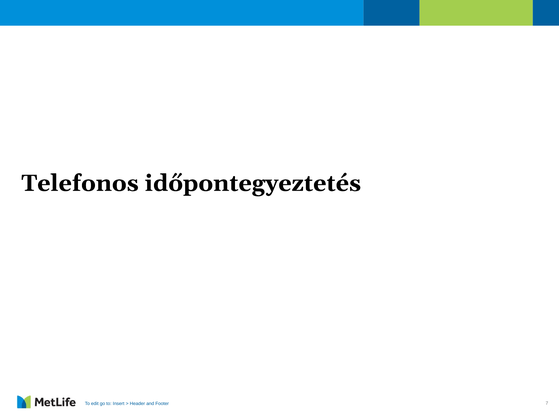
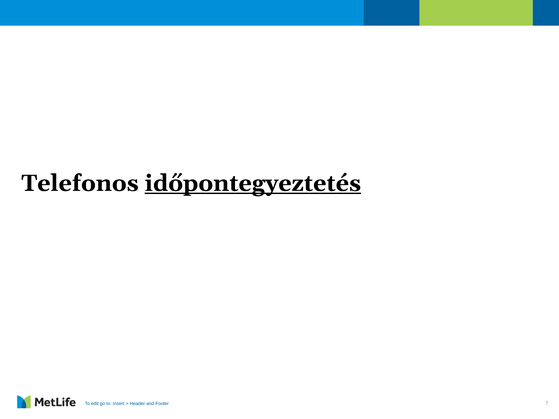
időpontegyeztetés underline: none -> present
